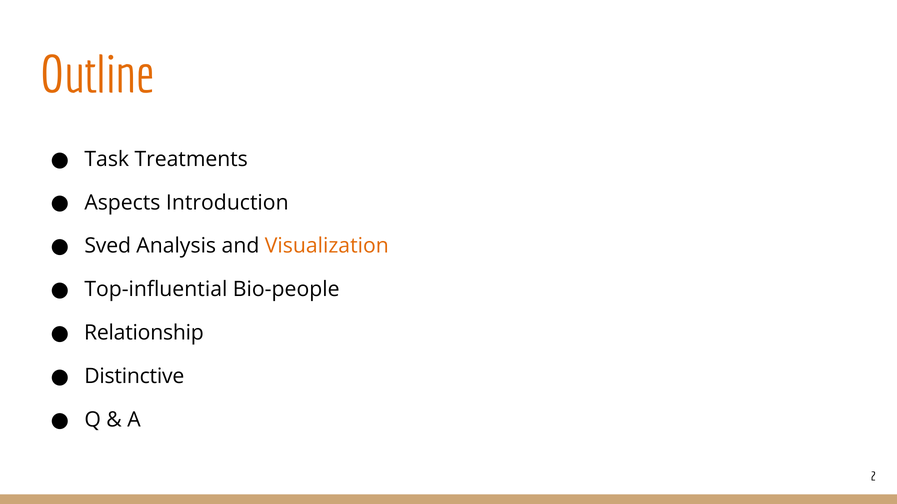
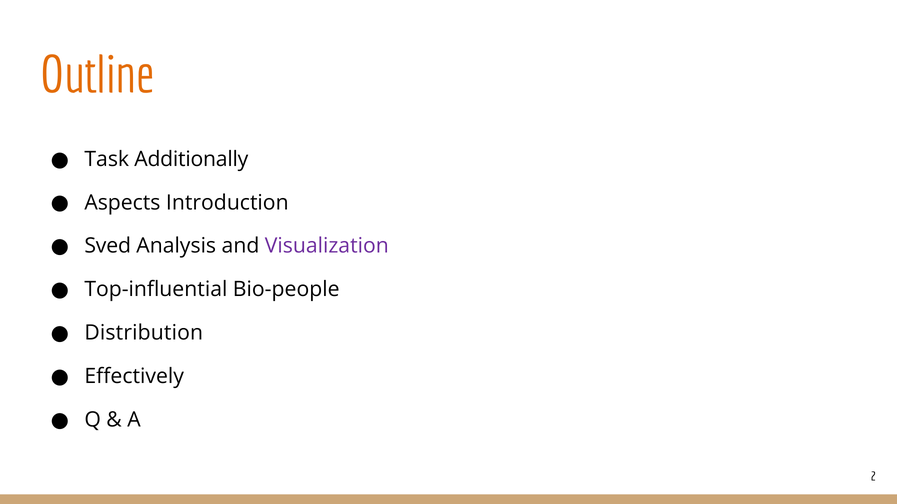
Treatments: Treatments -> Additionally
Visualization colour: orange -> purple
Relationship: Relationship -> Distribution
Distinctive: Distinctive -> Effectively
